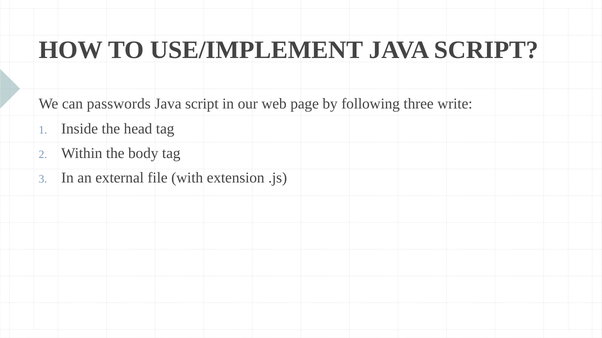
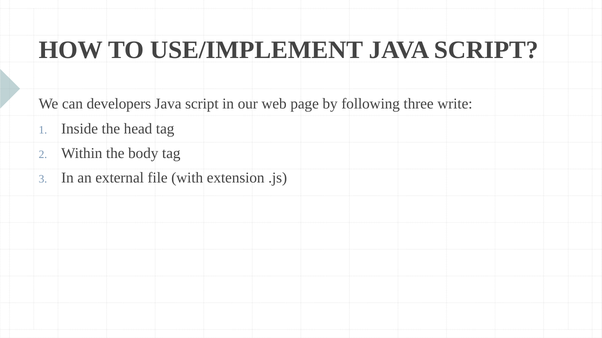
passwords: passwords -> developers
